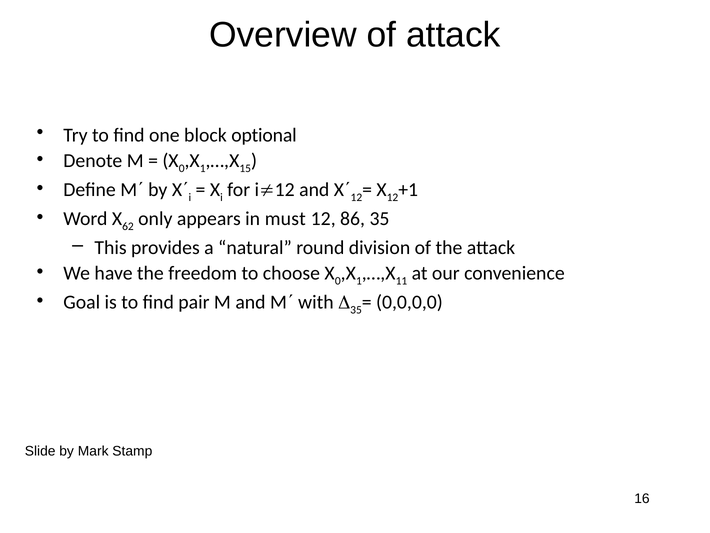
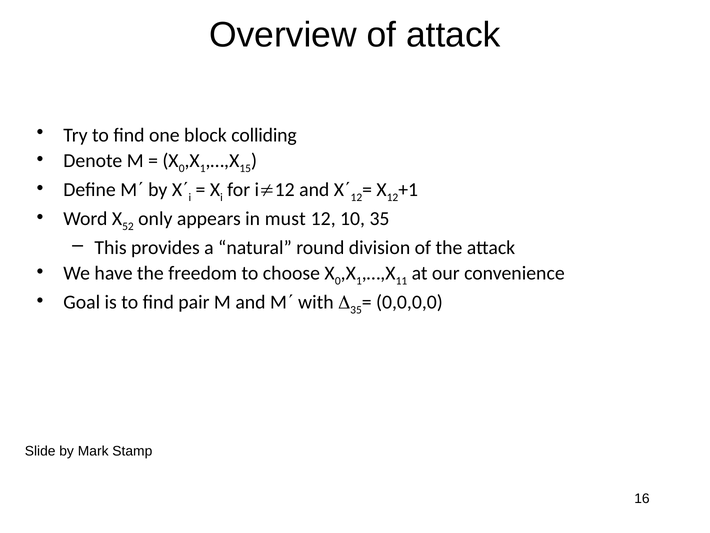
optional: optional -> colliding
62: 62 -> 52
86: 86 -> 10
